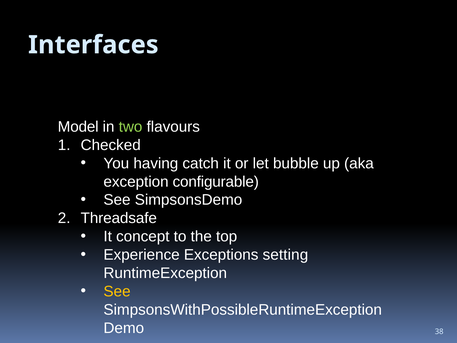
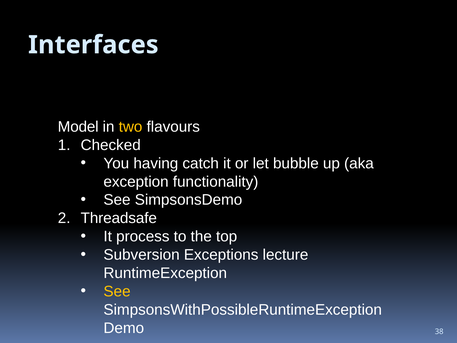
two colour: light green -> yellow
configurable: configurable -> functionality
concept: concept -> process
Experience: Experience -> Subversion
setting: setting -> lecture
